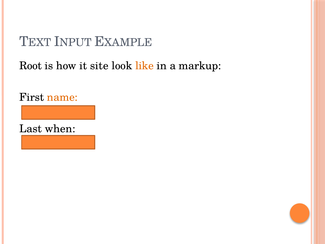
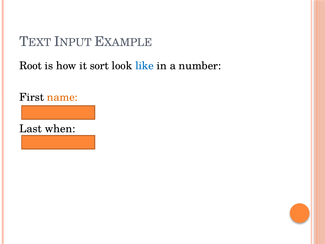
site: site -> sort
like colour: orange -> blue
markup: markup -> number
